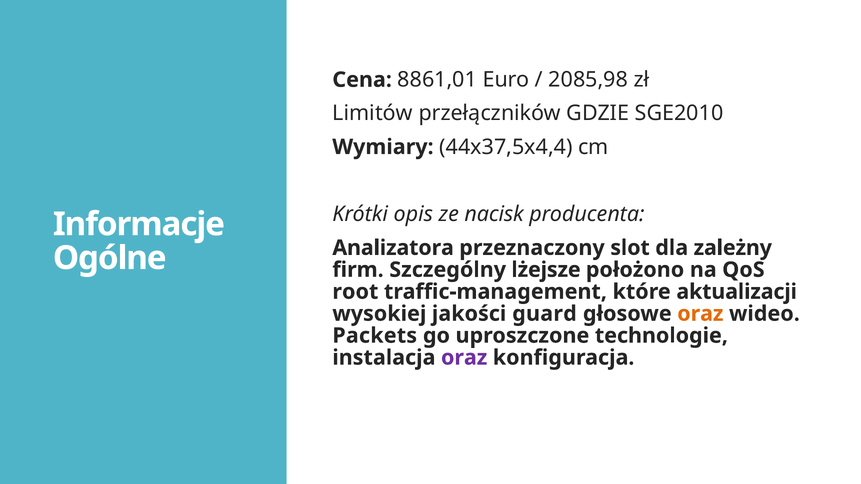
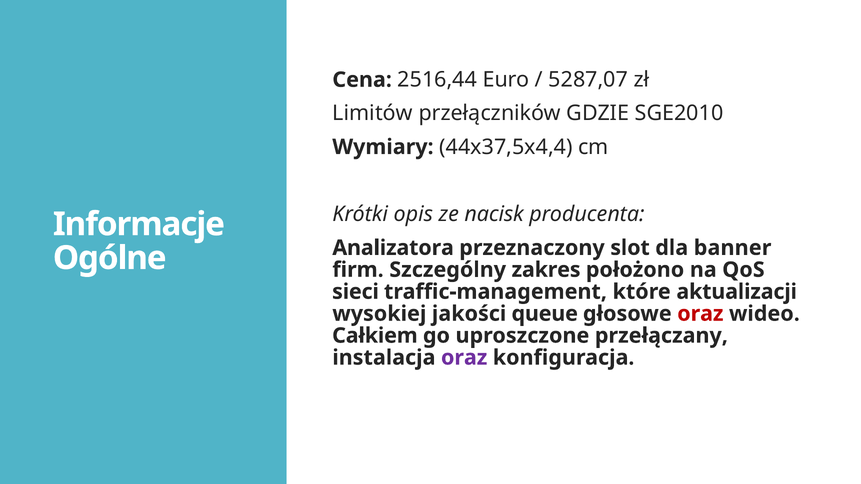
8861,01: 8861,01 -> 2516,44
2085,98: 2085,98 -> 5287,07
zależny: zależny -> banner
lżejsze: lżejsze -> zakres
root: root -> sieci
guard: guard -> queue
oraz at (700, 314) colour: orange -> red
Packets: Packets -> Całkiem
technologie: technologie -> przełączany
